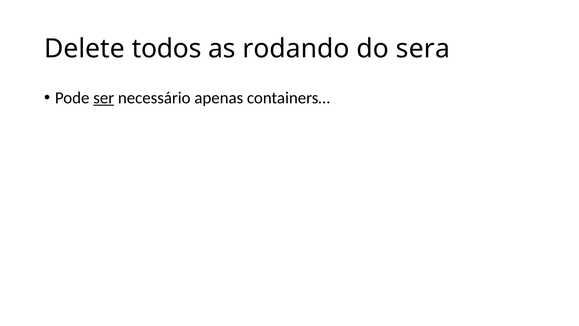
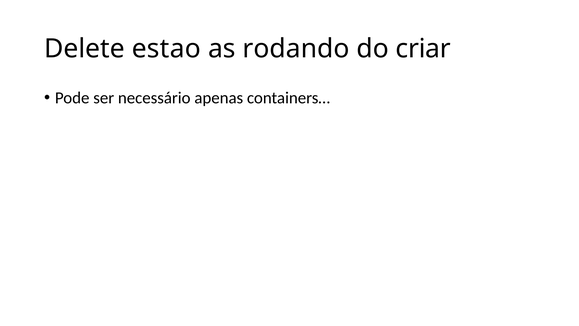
todos: todos -> estao
sera: sera -> criar
ser underline: present -> none
